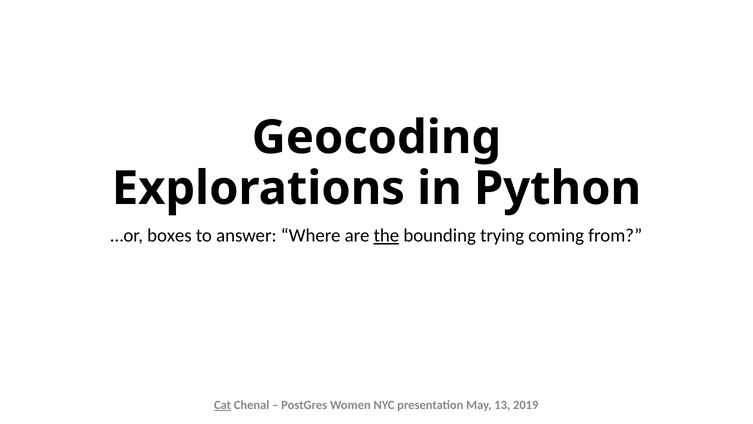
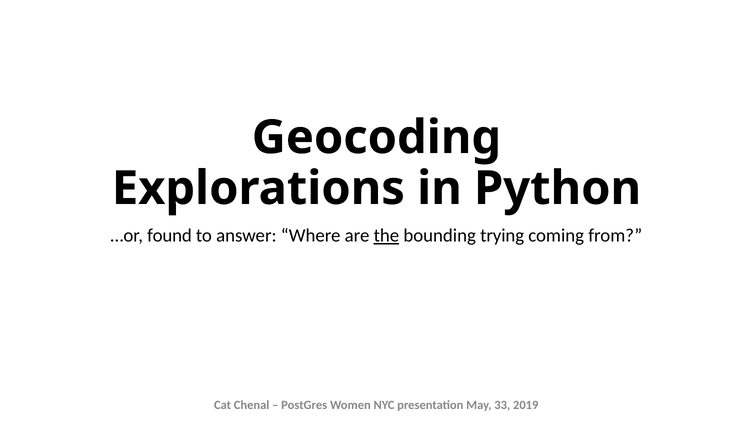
boxes: boxes -> found
Cat underline: present -> none
13: 13 -> 33
